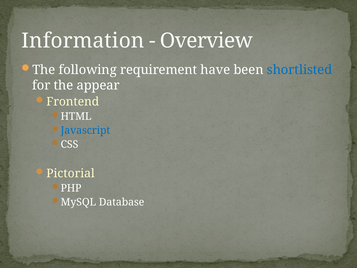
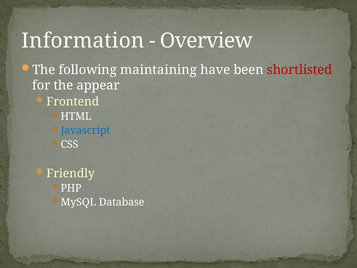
requirement: requirement -> maintaining
shortlisted colour: blue -> red
Pictorial: Pictorial -> Friendly
